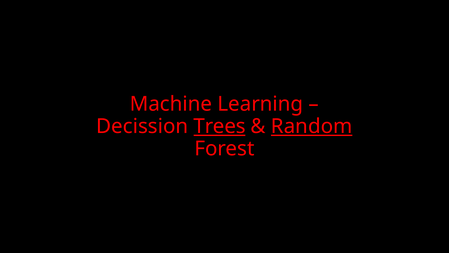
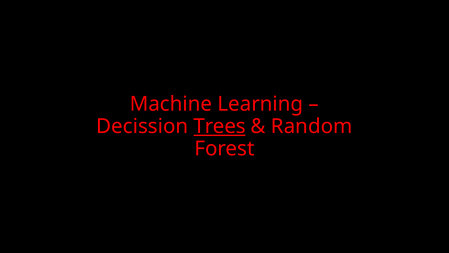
Random underline: present -> none
